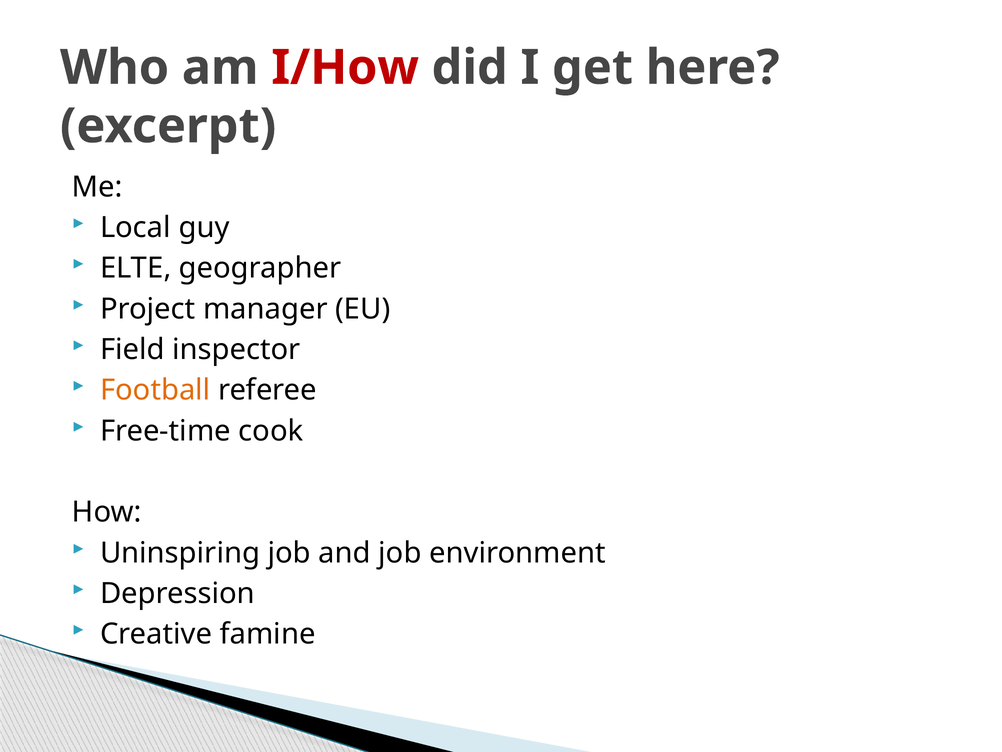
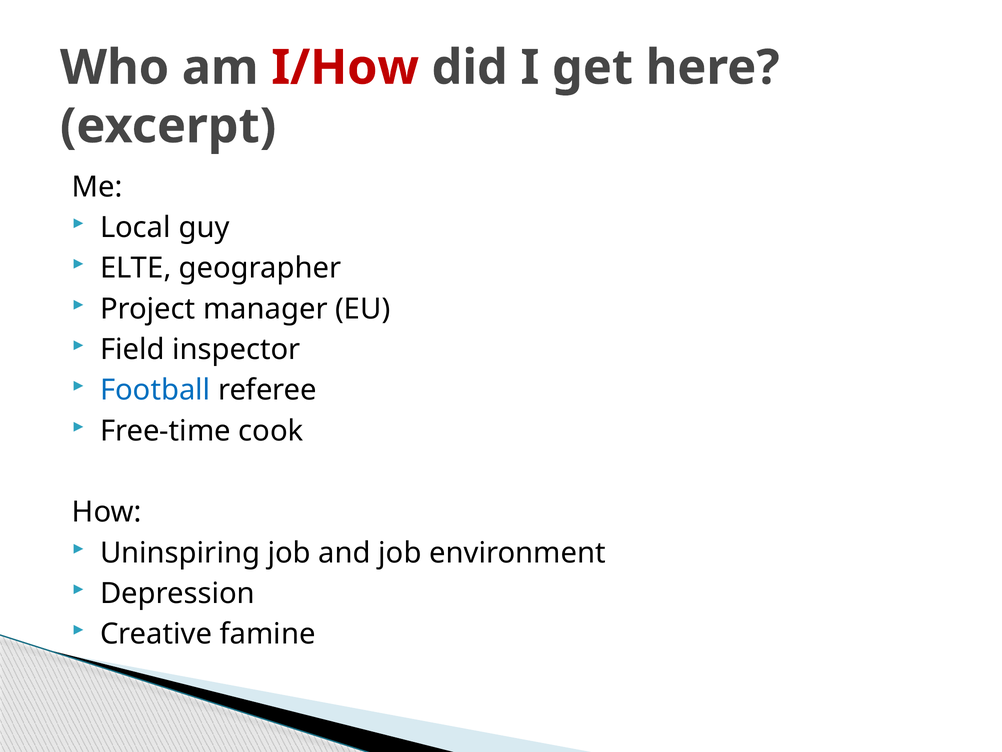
Football colour: orange -> blue
